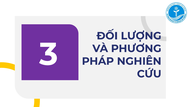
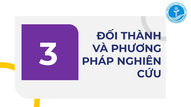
LƯỢNG: LƯỢNG -> THÀNH
